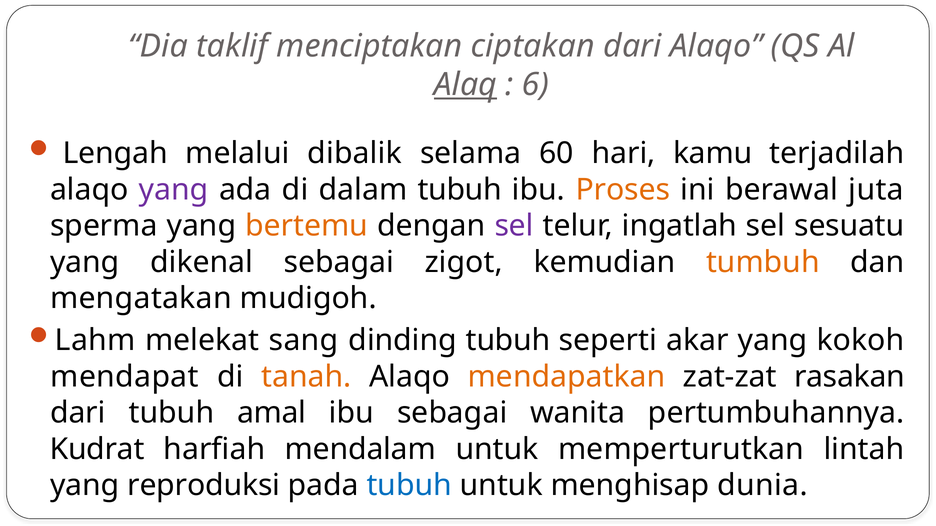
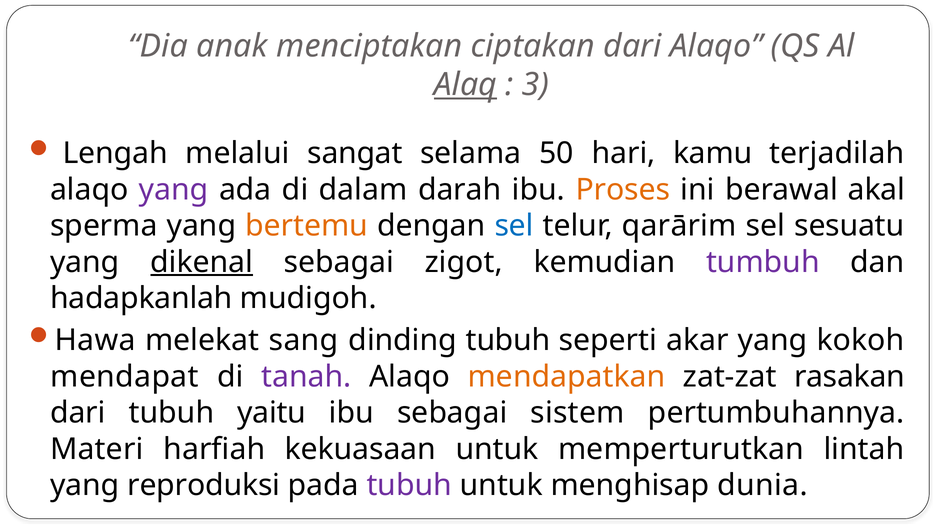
taklif: taklif -> anak
6: 6 -> 3
dibalik: dibalik -> sangat
60: 60 -> 50
dalam tubuh: tubuh -> darah
juta: juta -> akal
sel at (514, 226) colour: purple -> blue
ingatlah: ingatlah -> qarārim
dikenal underline: none -> present
tumbuh colour: orange -> purple
mengatakan: mengatakan -> hadapkanlah
Lahm: Lahm -> Hawa
tanah colour: orange -> purple
amal: amal -> yaitu
wanita: wanita -> sistem
Kudrat: Kudrat -> Materi
mendalam: mendalam -> kekuasaan
tubuh at (409, 486) colour: blue -> purple
